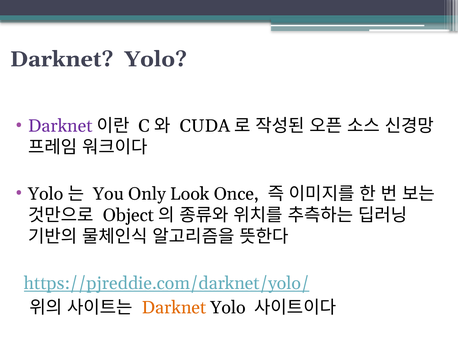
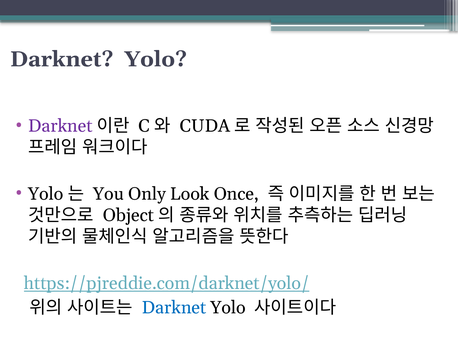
Darknet at (174, 308) colour: orange -> blue
